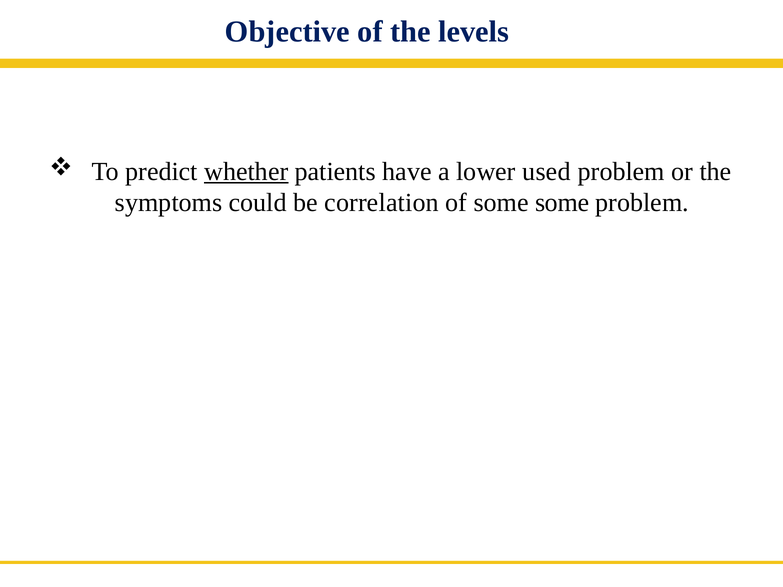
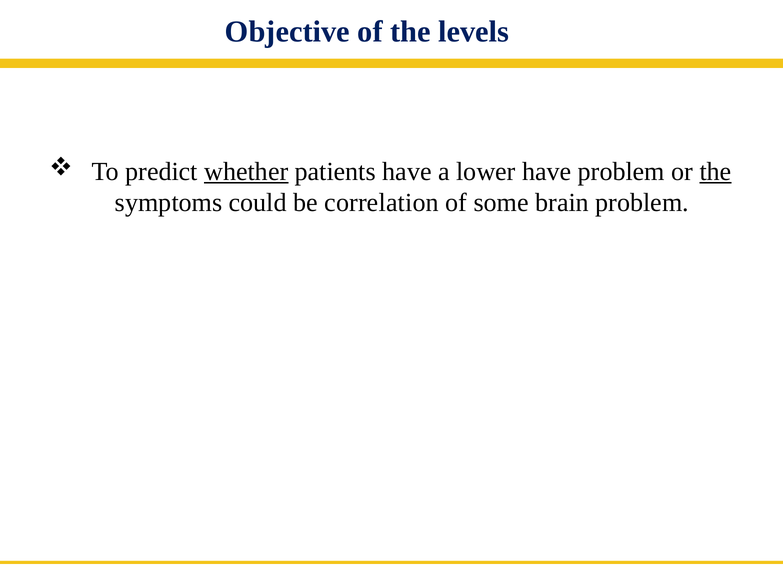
lower used: used -> have
the at (716, 171) underline: none -> present
some some: some -> brain
